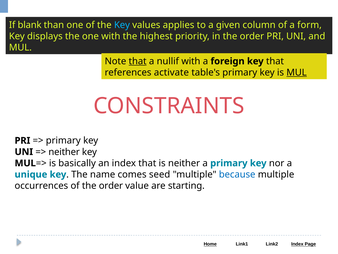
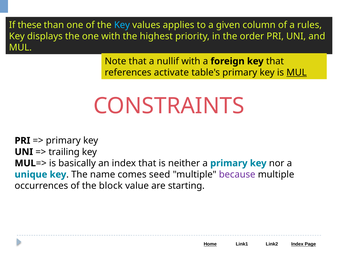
blank: blank -> these
form: form -> rules
that at (138, 61) underline: present -> none
neither at (64, 152): neither -> trailing
because colour: blue -> purple
of the order: order -> block
